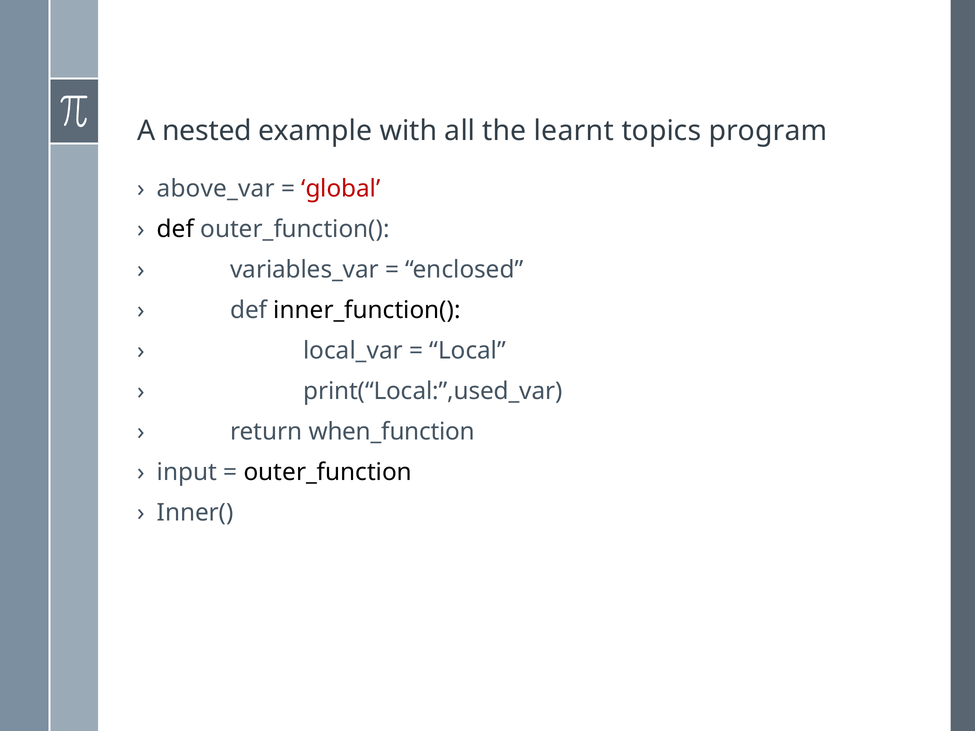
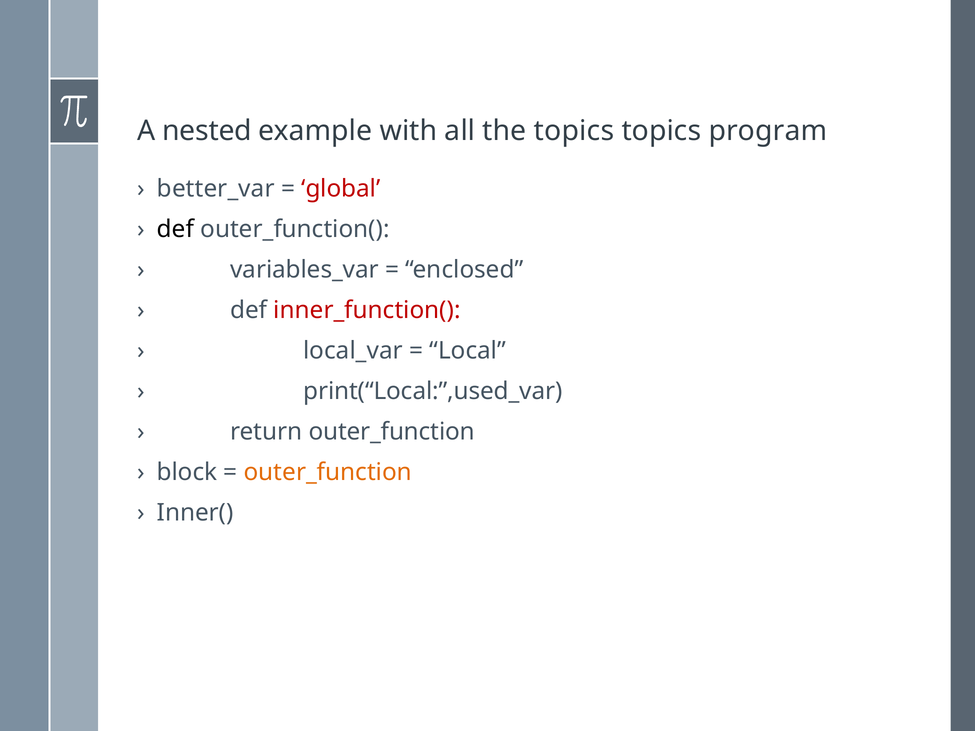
the learnt: learnt -> topics
above_var: above_var -> better_var
inner_function( colour: black -> red
return when_function: when_function -> outer_function
input: input -> block
outer_function at (328, 472) colour: black -> orange
